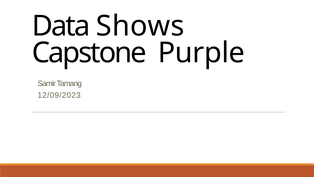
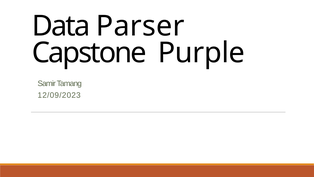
Shows: Shows -> Parser
